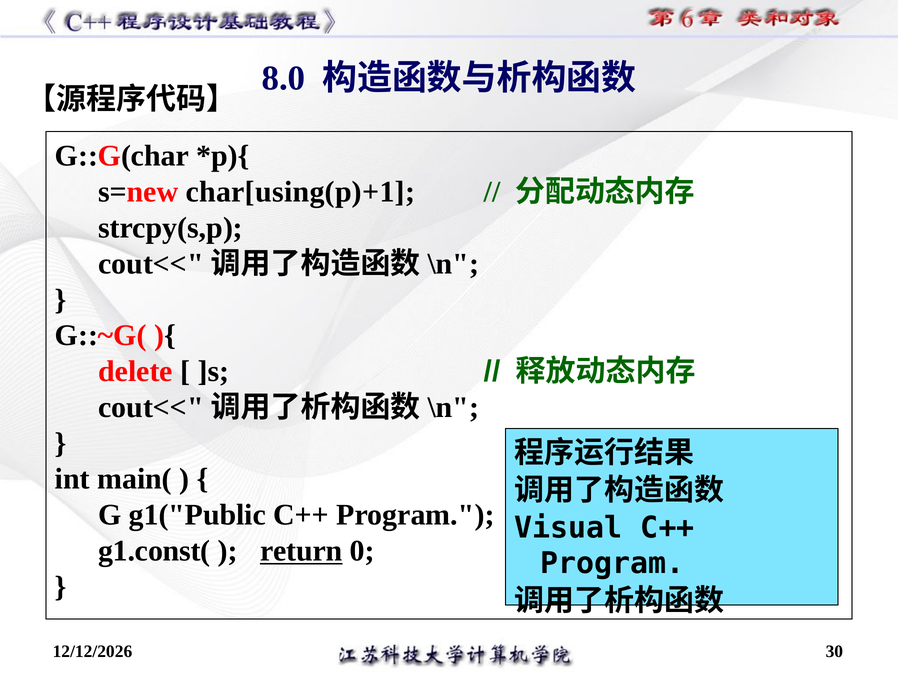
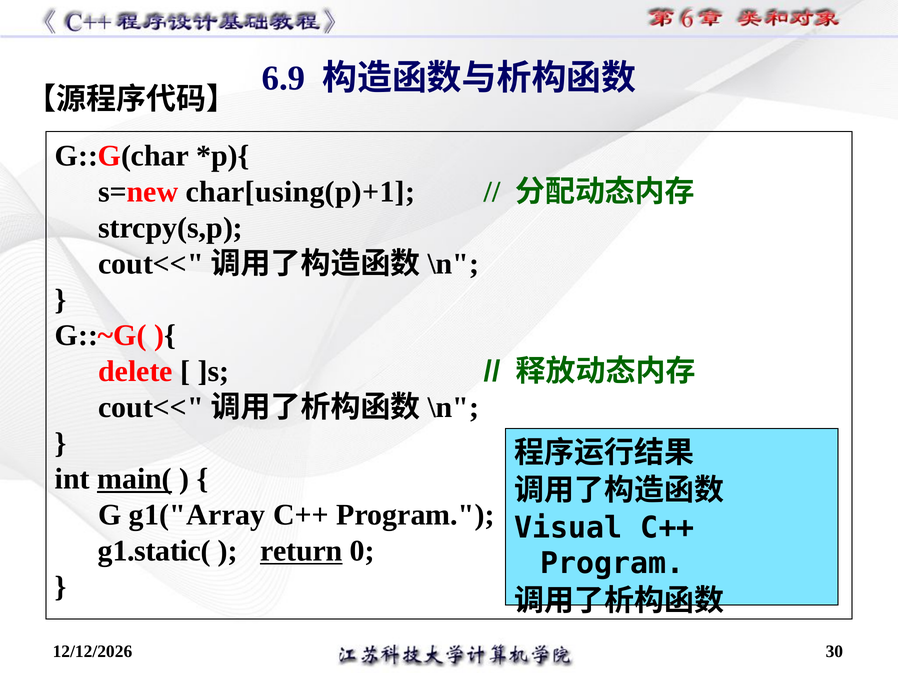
8.0: 8.0 -> 6.9
main( underline: none -> present
g1("Public: g1("Public -> g1("Array
g1.const(: g1.const( -> g1.static(
